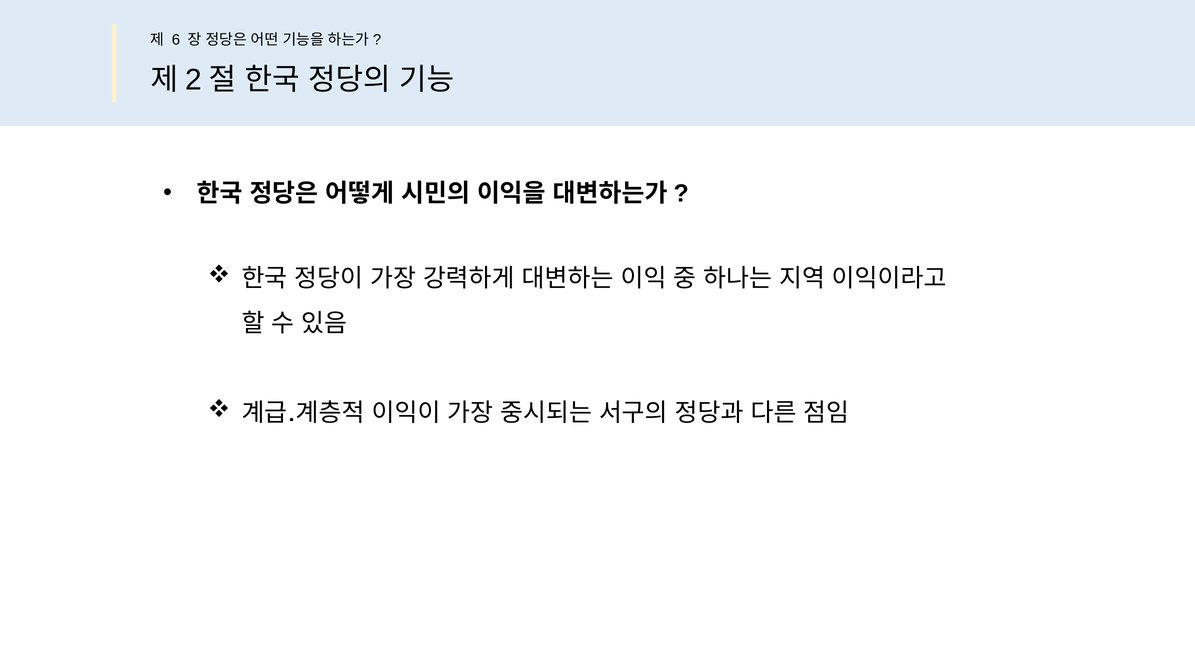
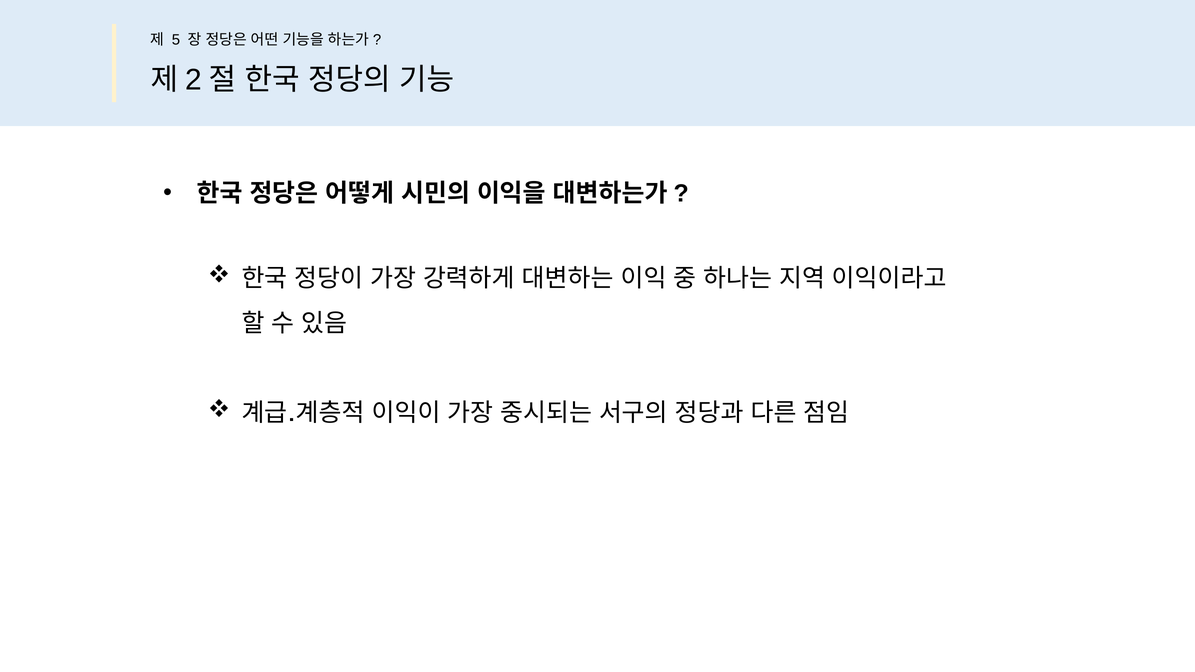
6: 6 -> 5
